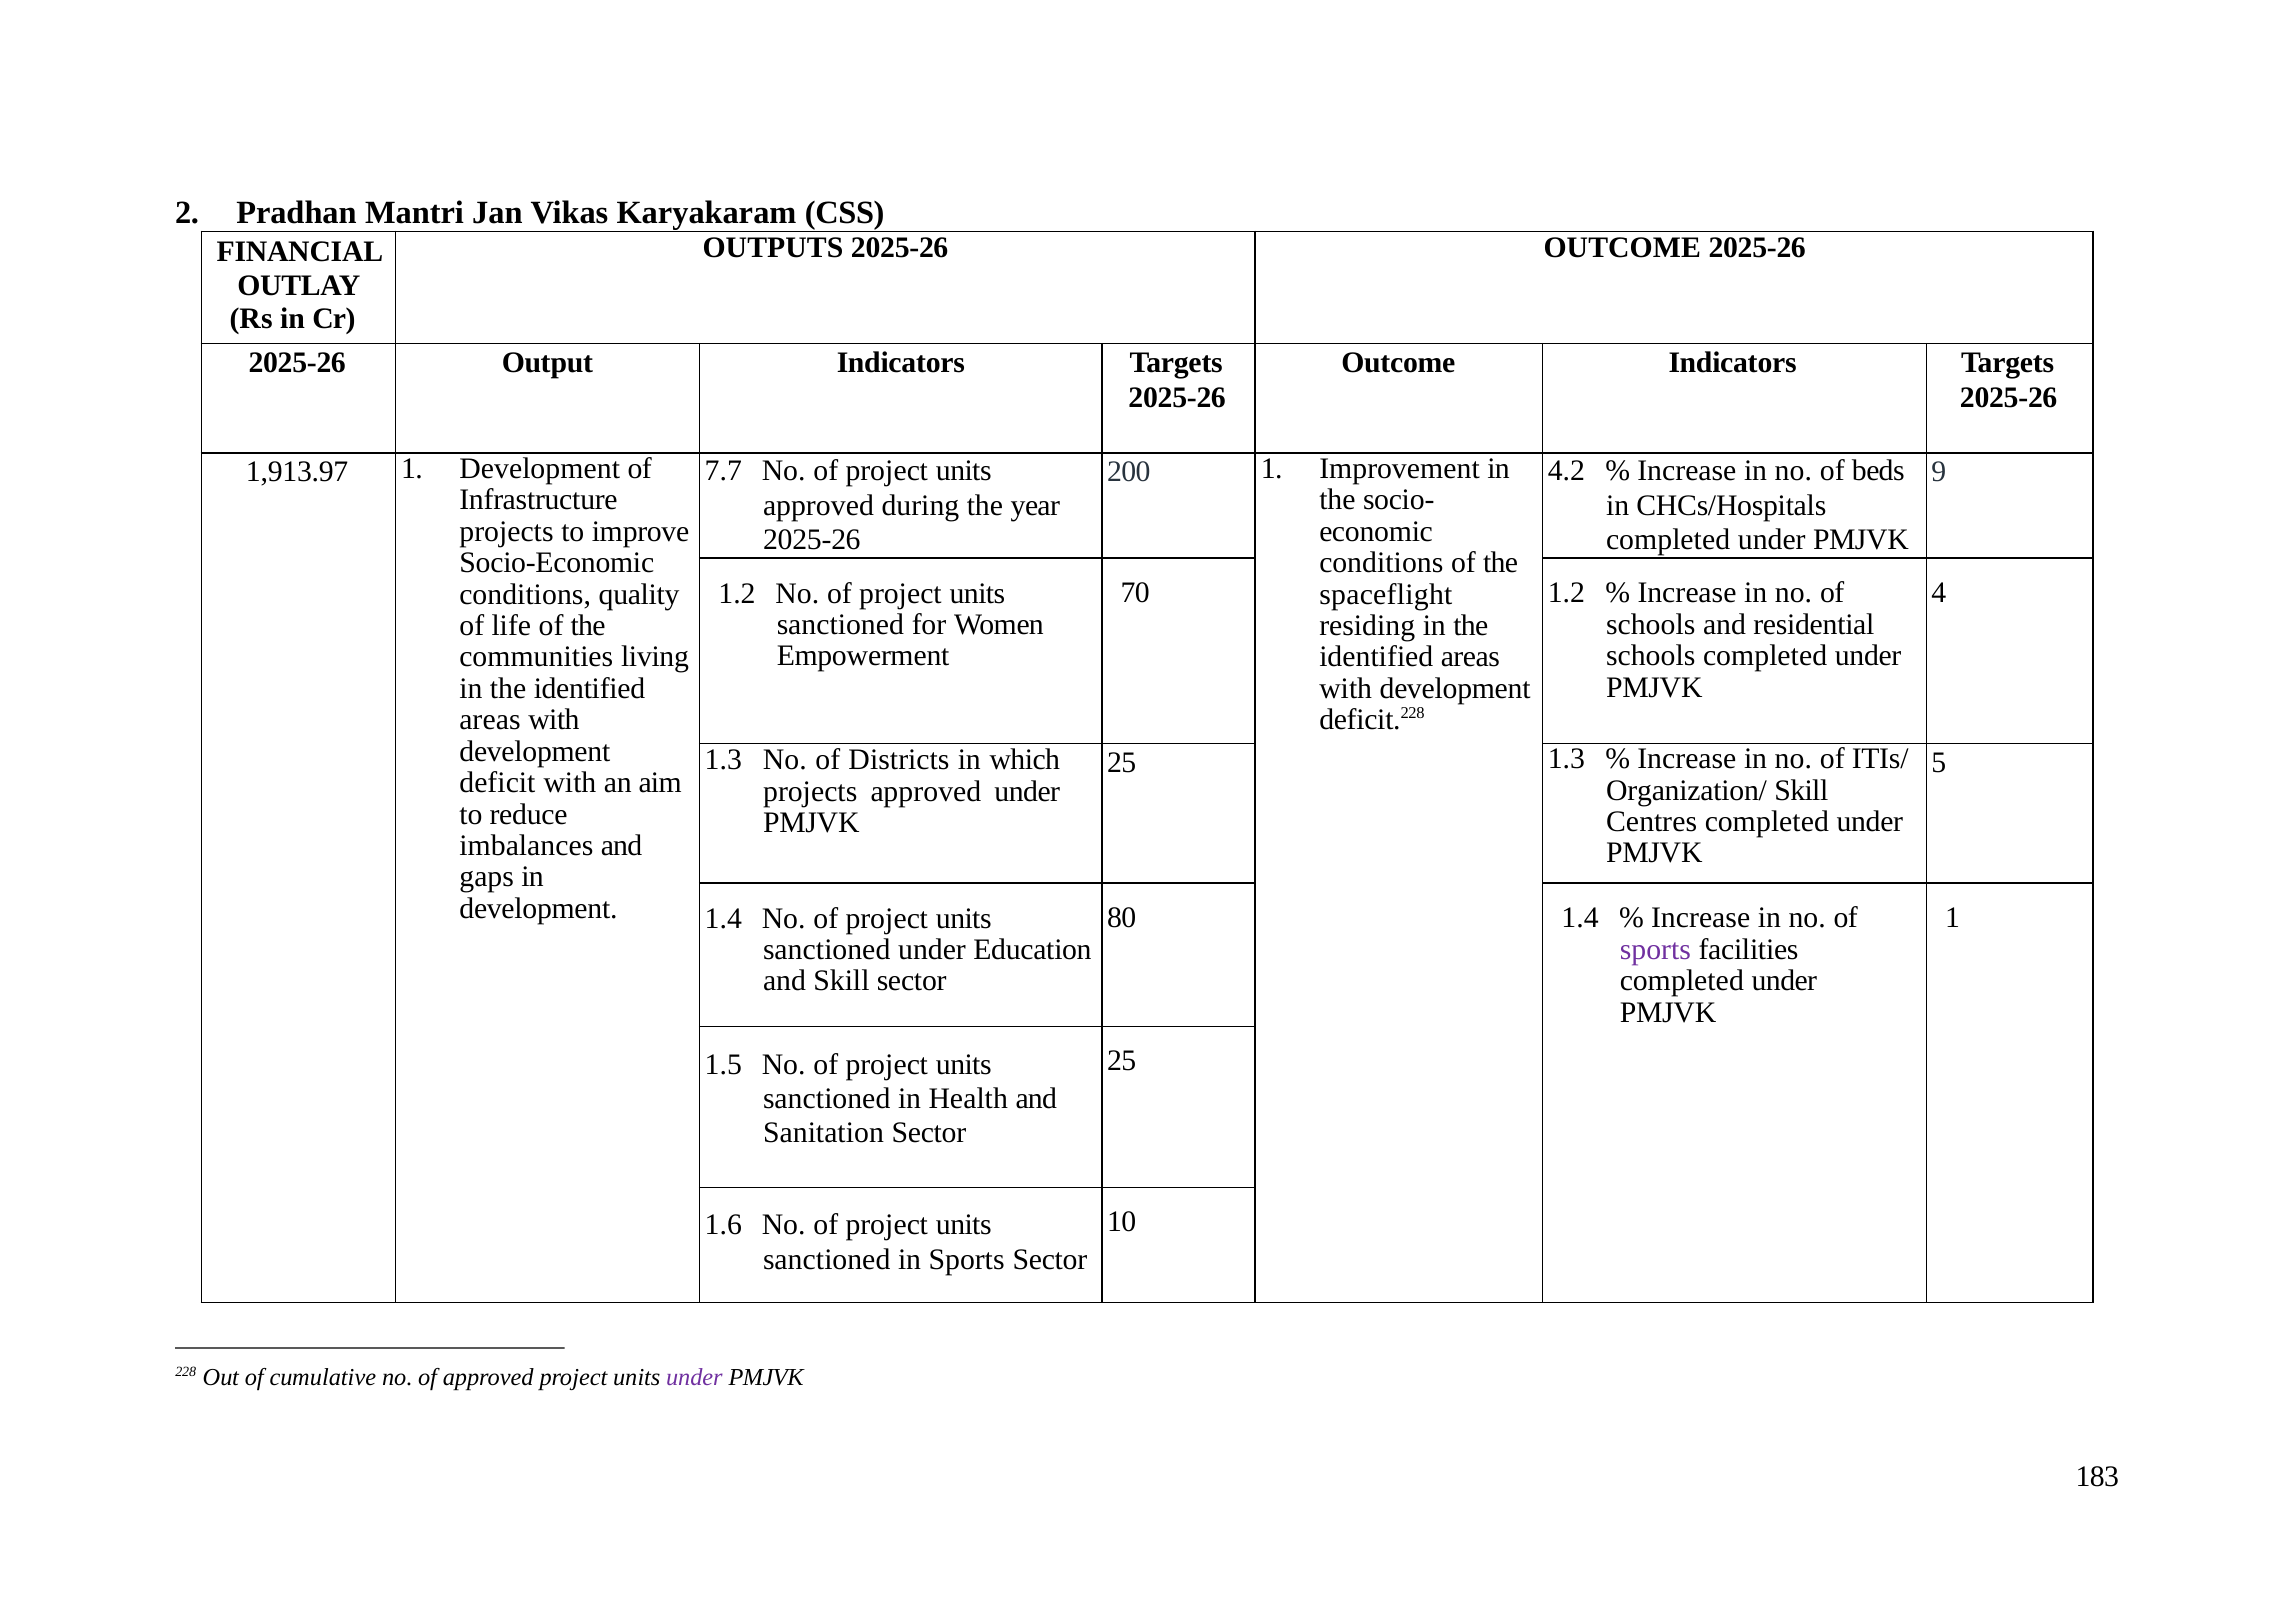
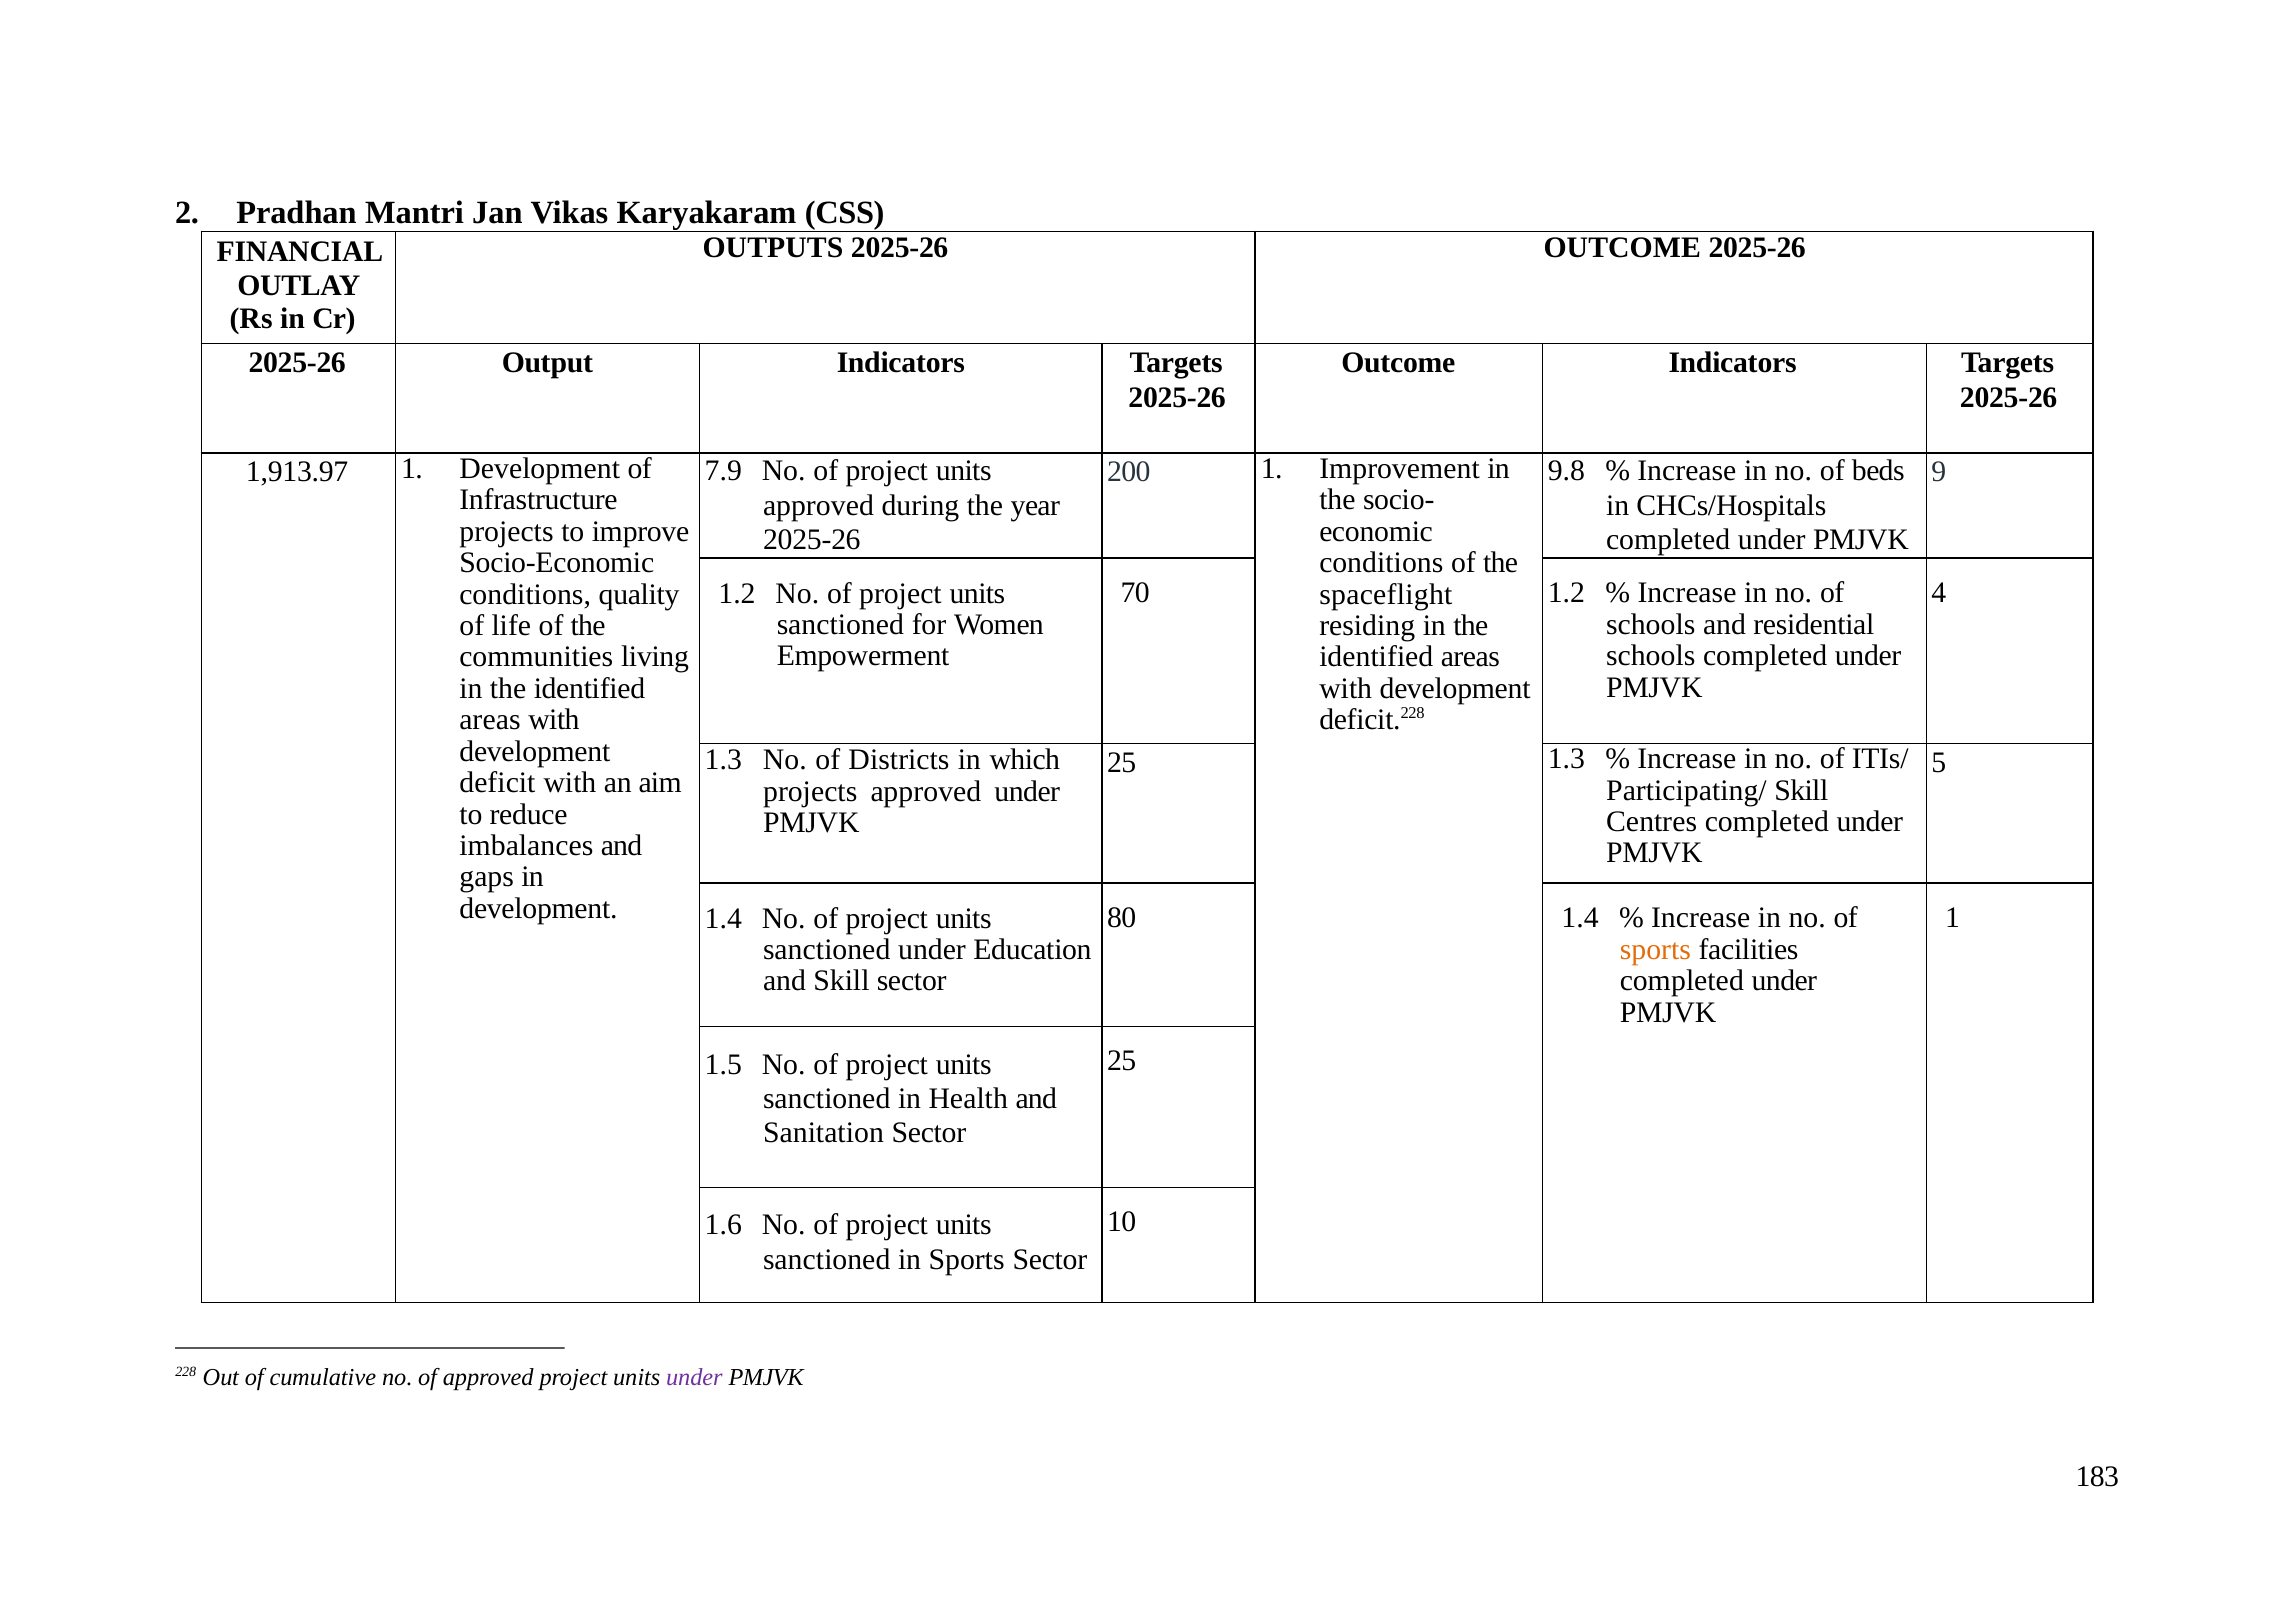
7.7: 7.7 -> 7.9
4.2: 4.2 -> 9.8
Organization/: Organization/ -> Participating/
sports at (1655, 950) colour: purple -> orange
